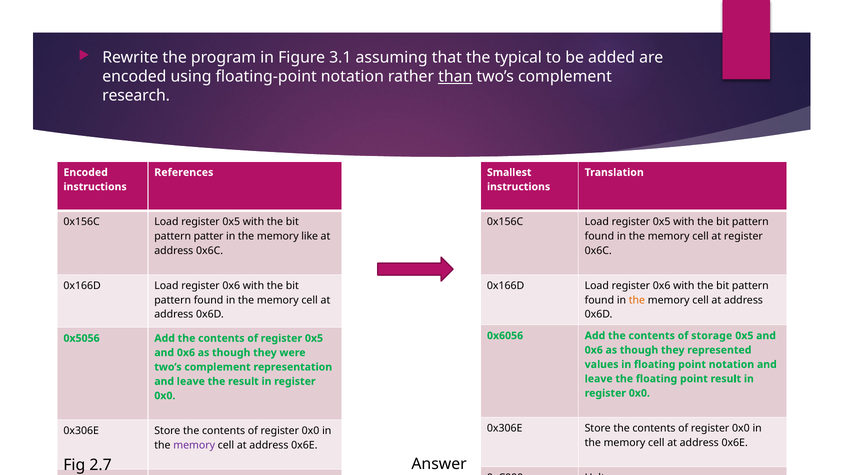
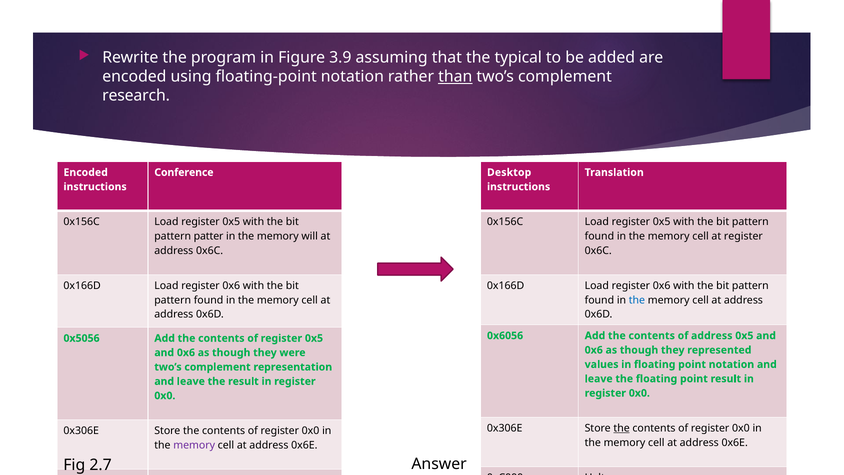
3.1: 3.1 -> 3.9
References: References -> Conference
Smallest: Smallest -> Desktop
like: like -> will
the at (637, 300) colour: orange -> blue
of storage: storage -> address
the at (622, 428) underline: none -> present
